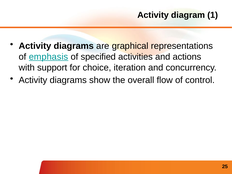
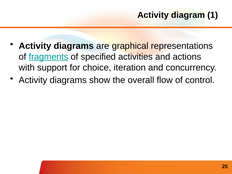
emphasis: emphasis -> fragments
